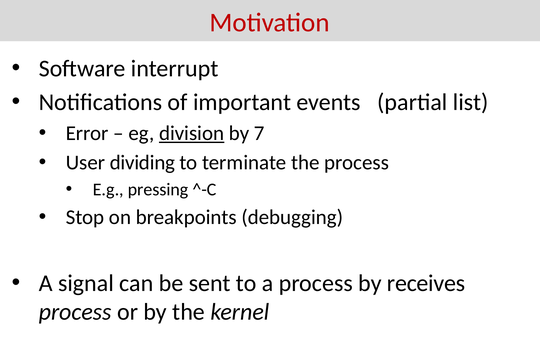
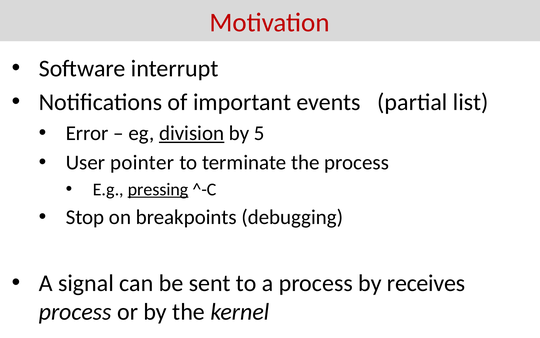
7: 7 -> 5
dividing: dividing -> pointer
pressing underline: none -> present
